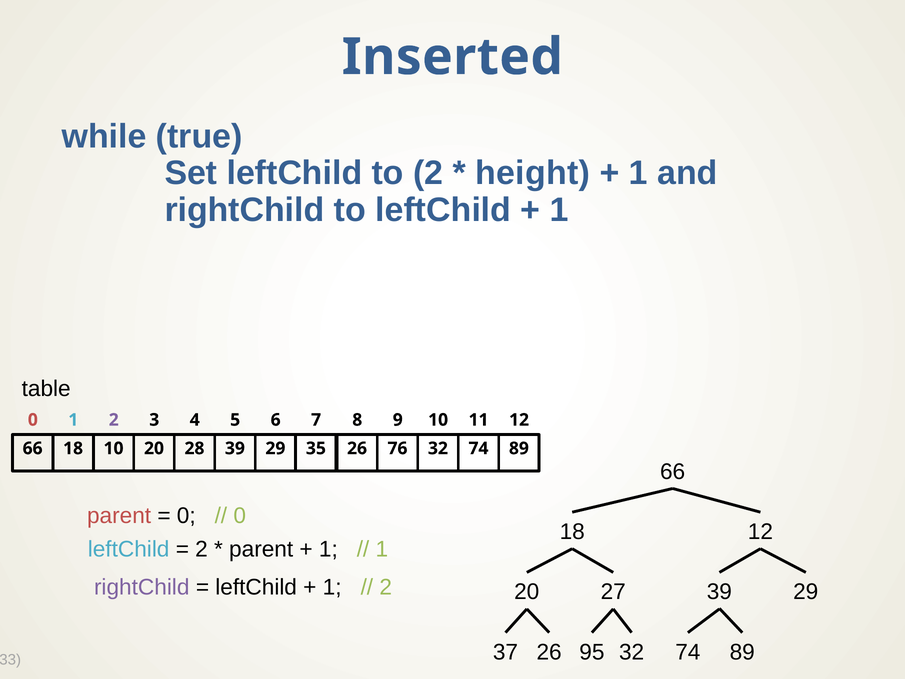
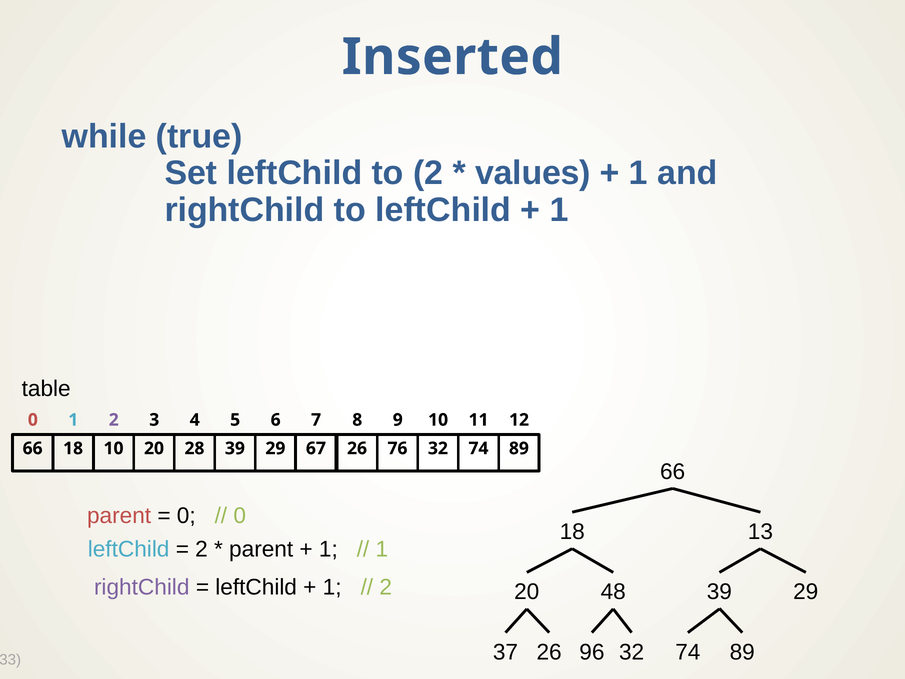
height: height -> values
35: 35 -> 67
18 12: 12 -> 13
27: 27 -> 48
95: 95 -> 96
